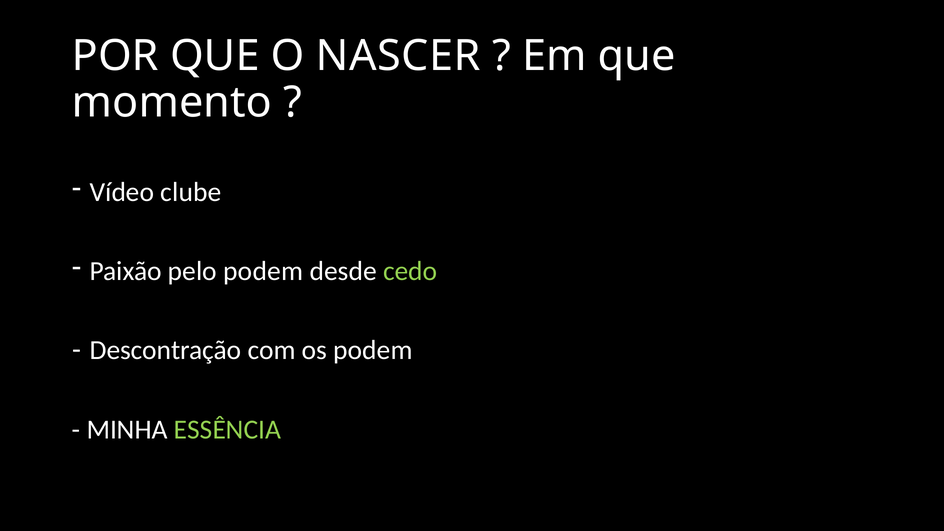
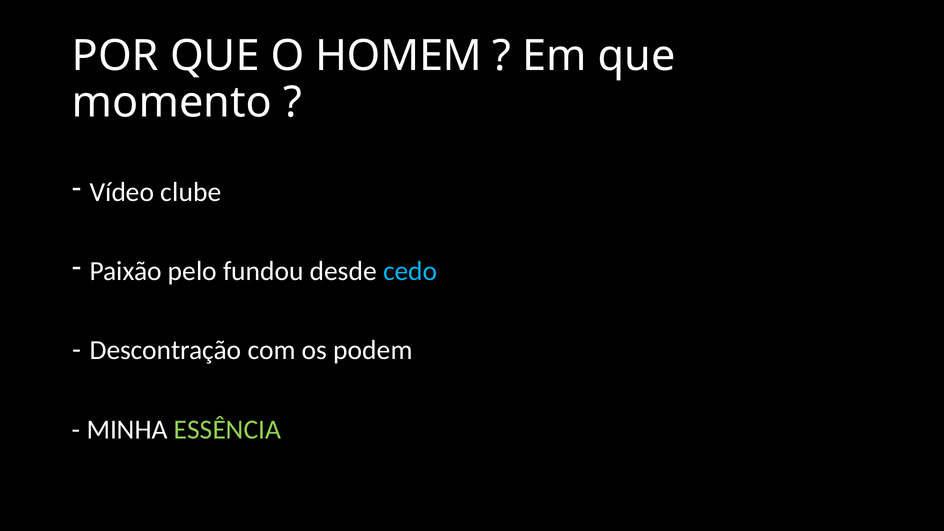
NASCER: NASCER -> HOMEM
pelo podem: podem -> fundou
cedo colour: light green -> light blue
